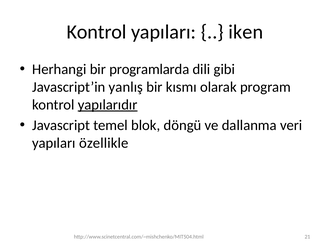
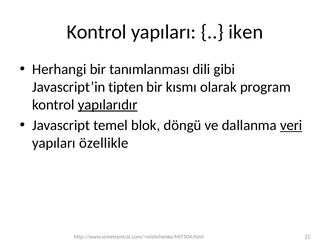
programlarda: programlarda -> tanımlanması
yanlış: yanlış -> tipten
veri underline: none -> present
